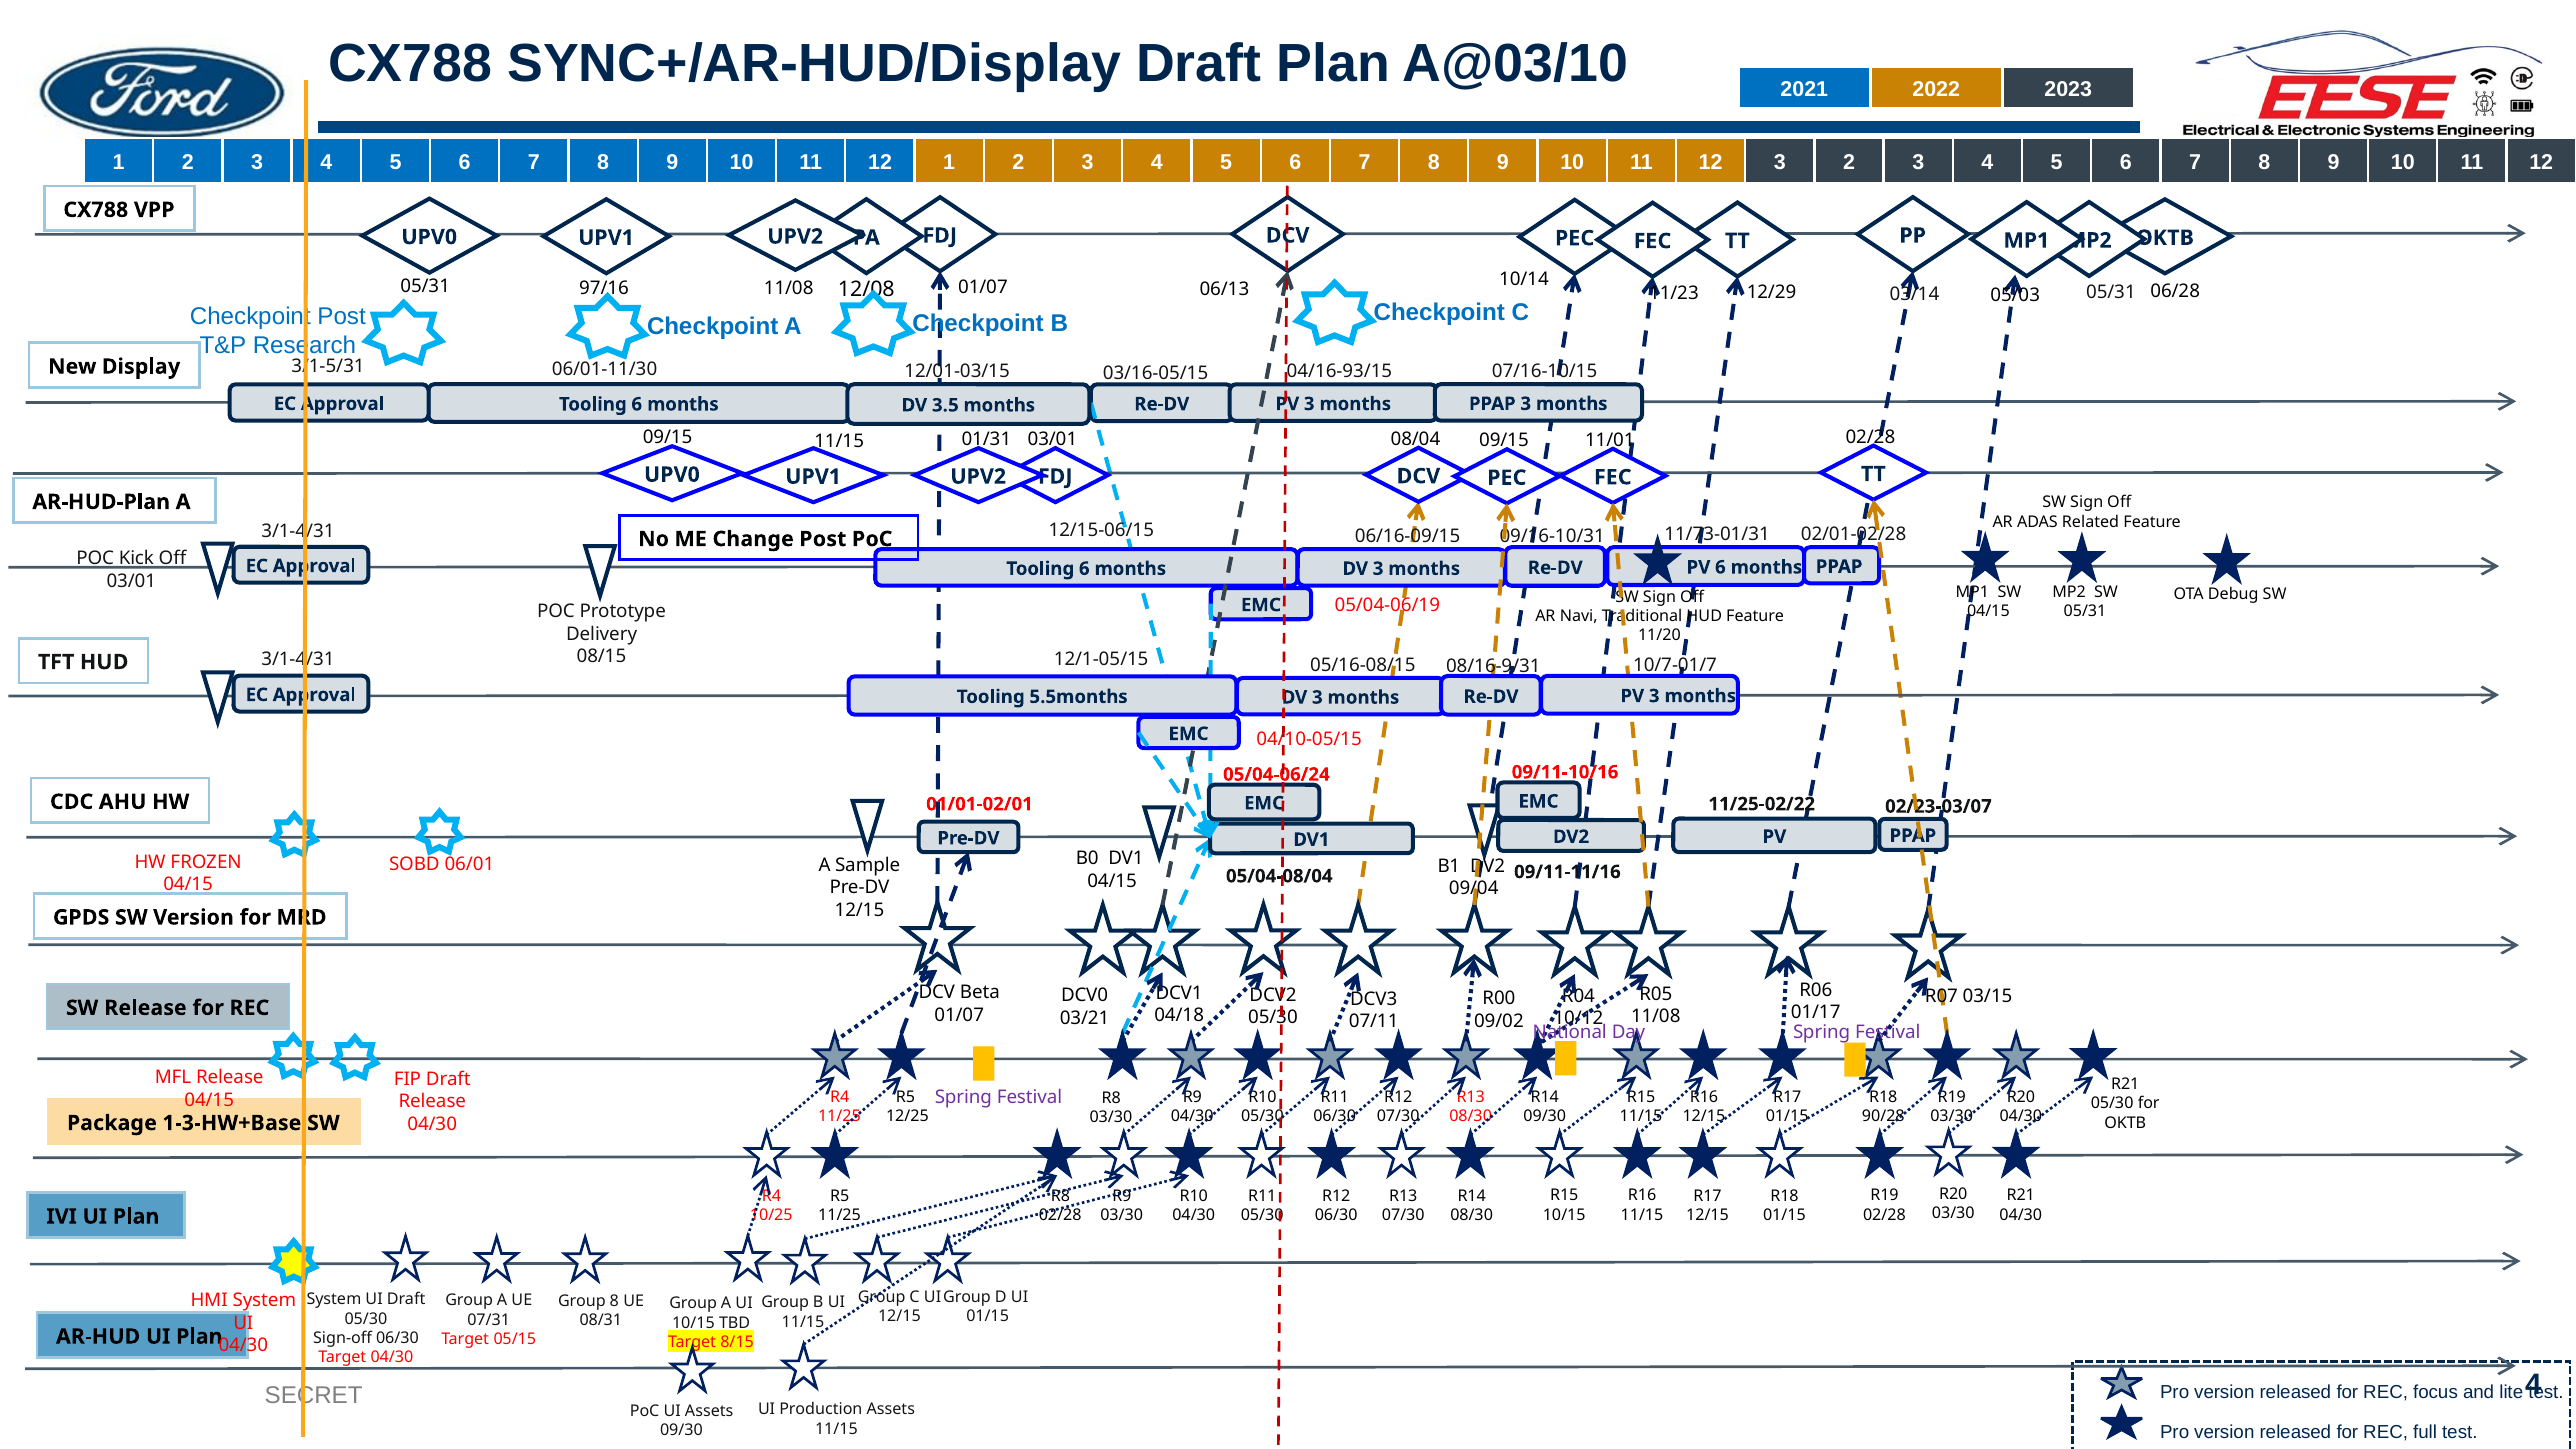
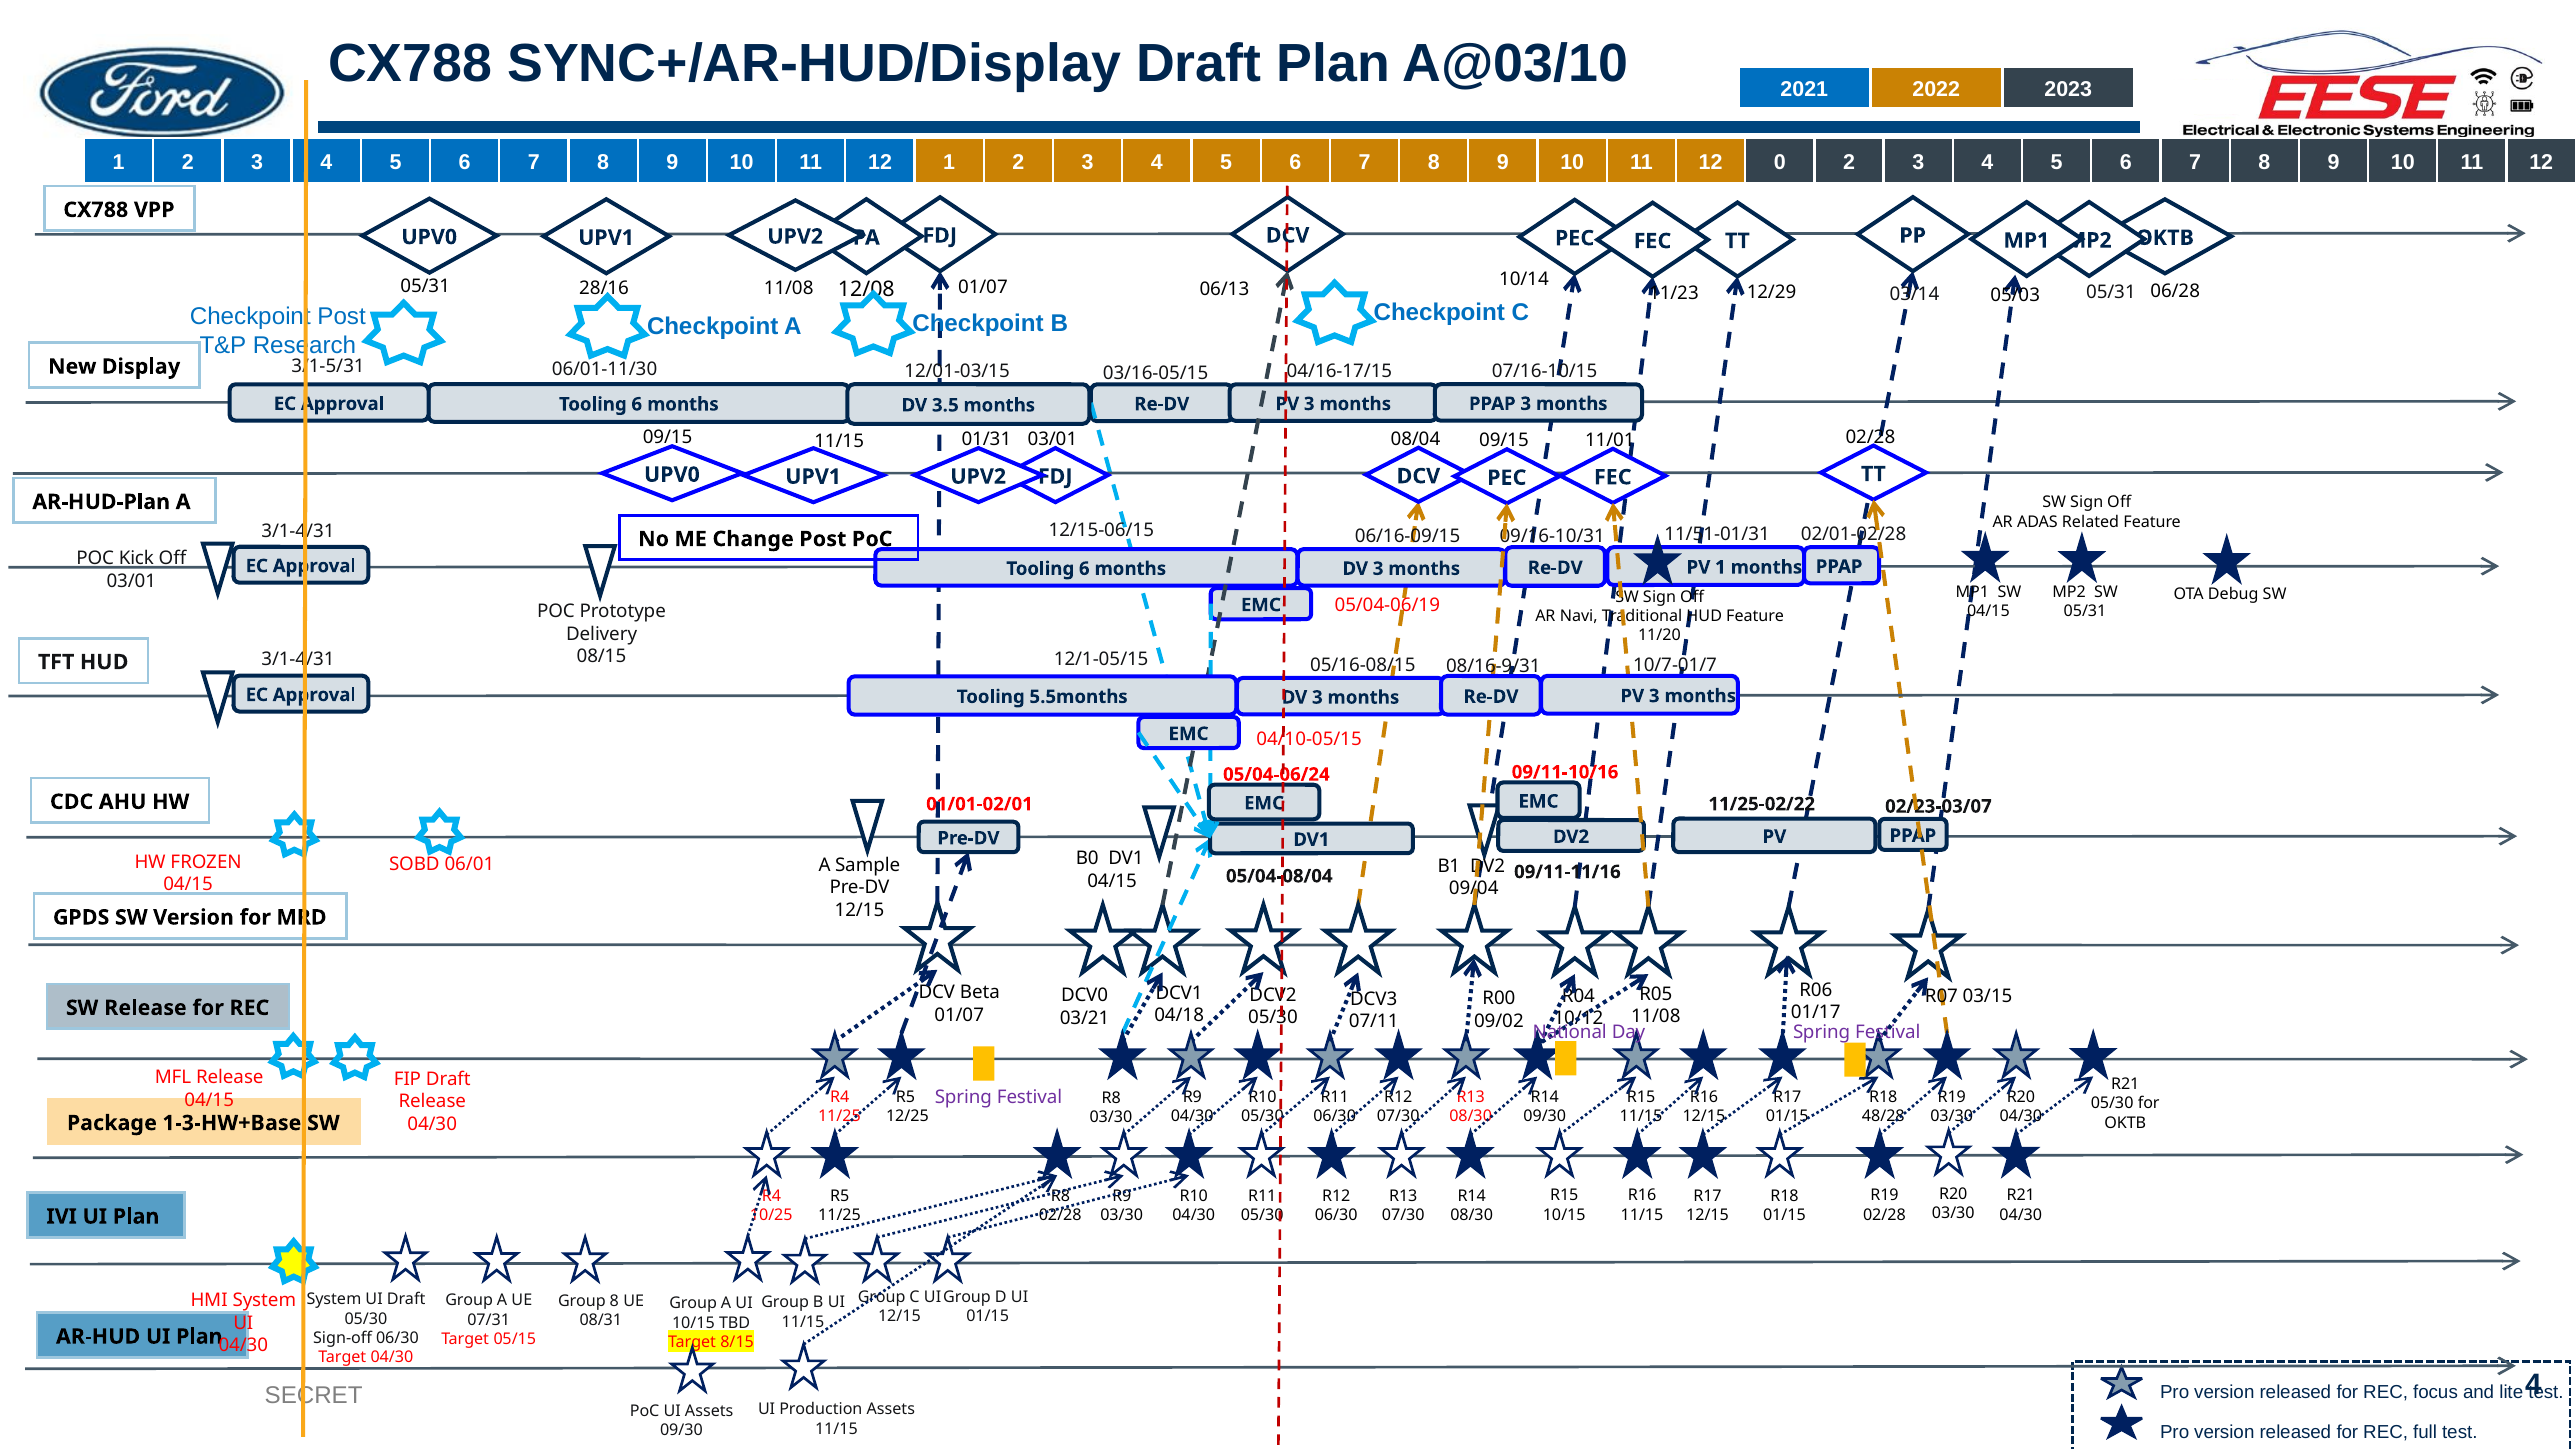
12 3: 3 -> 0
97/16: 97/16 -> 28/16
04/16-93/15: 04/16-93/15 -> 04/16-17/15
11/73-01/31: 11/73-01/31 -> 11/51-01/31
PV 6: 6 -> 1
90/28: 90/28 -> 48/28
